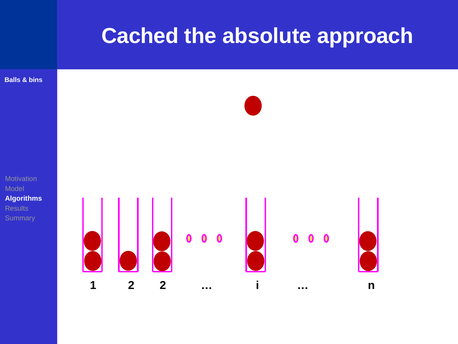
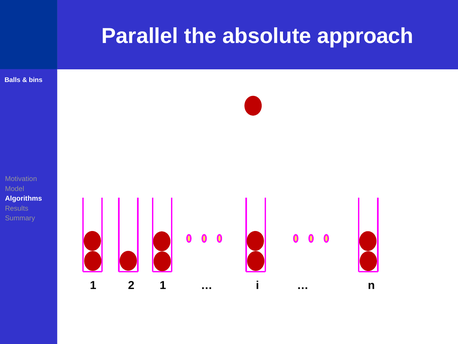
Cached: Cached -> Parallel
2 2: 2 -> 1
